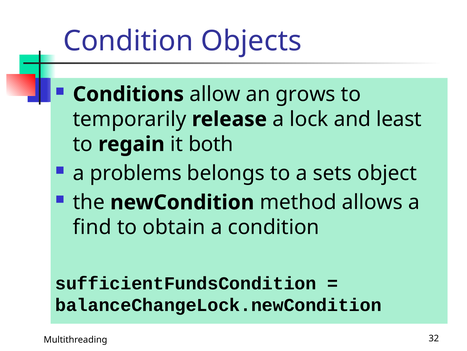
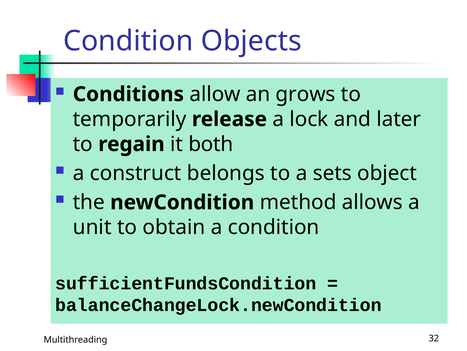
least: least -> later
problems: problems -> construct
find: find -> unit
